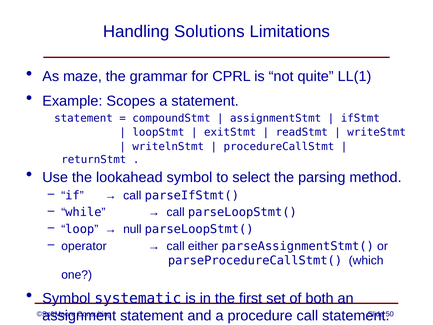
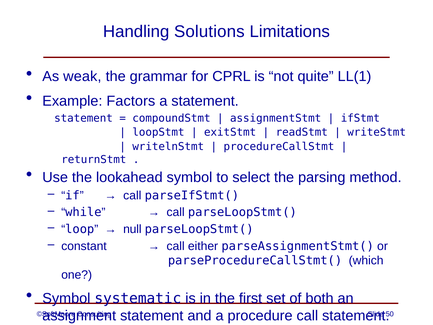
maze: maze -> weak
Scopes: Scopes -> Factors
operator: operator -> constant
